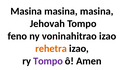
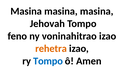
Tompo at (48, 61) colour: purple -> blue
